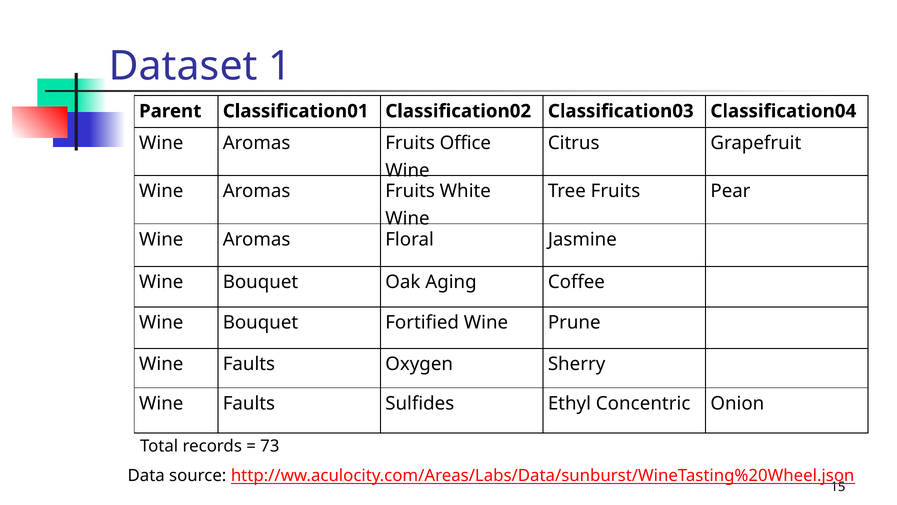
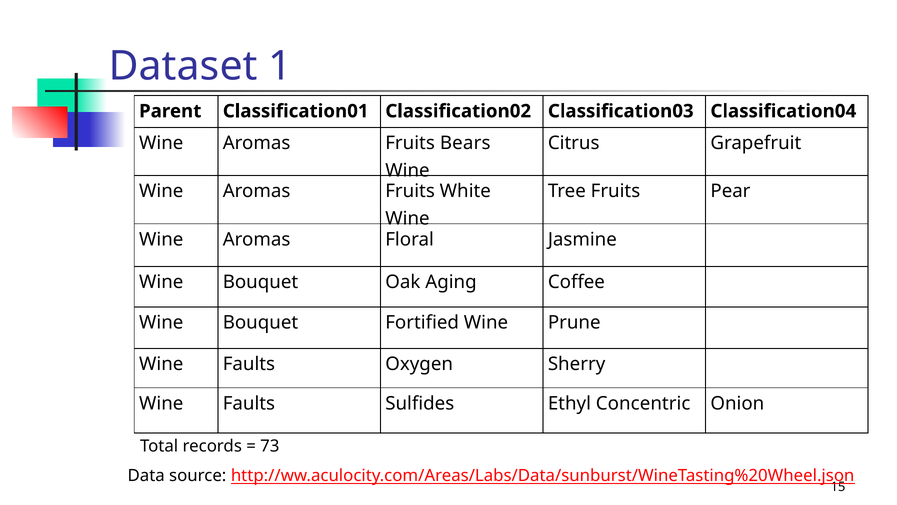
Office: Office -> Bears
